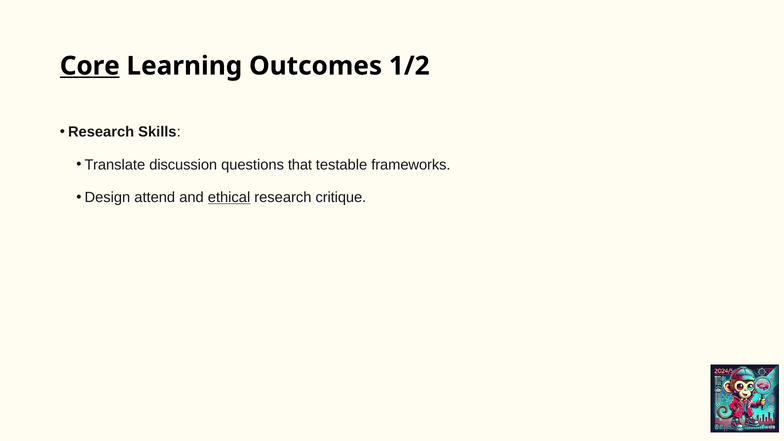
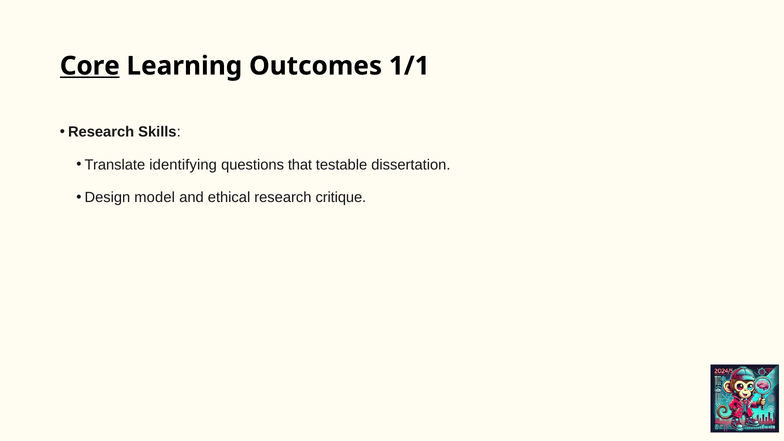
1/2: 1/2 -> 1/1
discussion: discussion -> identifying
frameworks: frameworks -> dissertation
attend: attend -> model
ethical underline: present -> none
